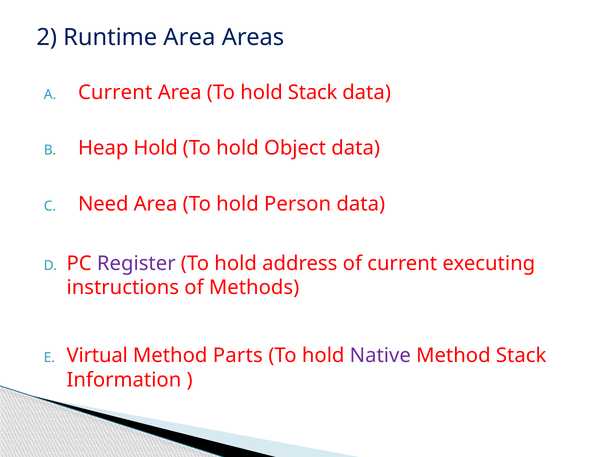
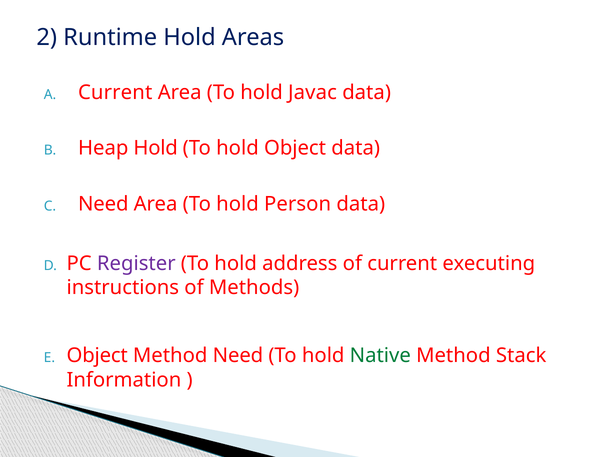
Runtime Area: Area -> Hold
hold Stack: Stack -> Javac
Virtual at (97, 355): Virtual -> Object
Method Parts: Parts -> Need
Native colour: purple -> green
